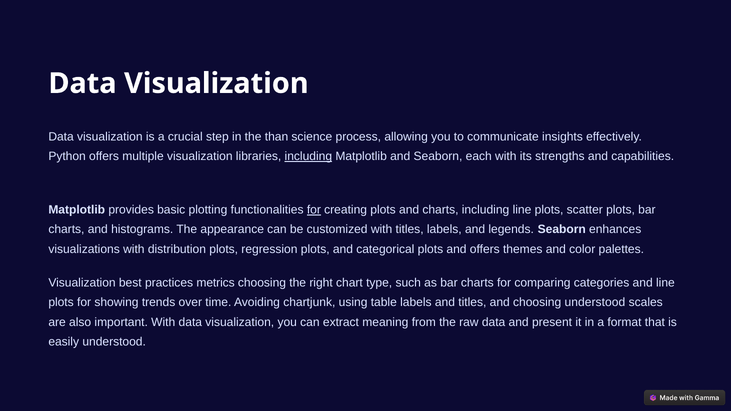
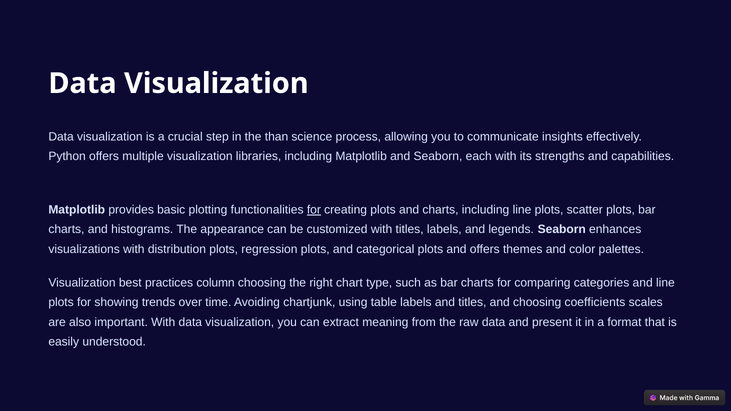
including at (308, 156) underline: present -> none
metrics: metrics -> column
choosing understood: understood -> coefficients
